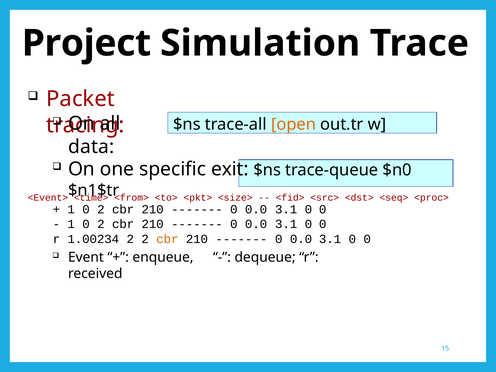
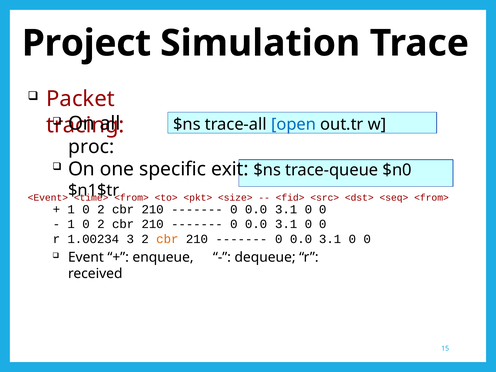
open colour: orange -> blue
data: data -> proc
<seq> <proc>: <proc> -> <from>
1.00234 2: 2 -> 3
